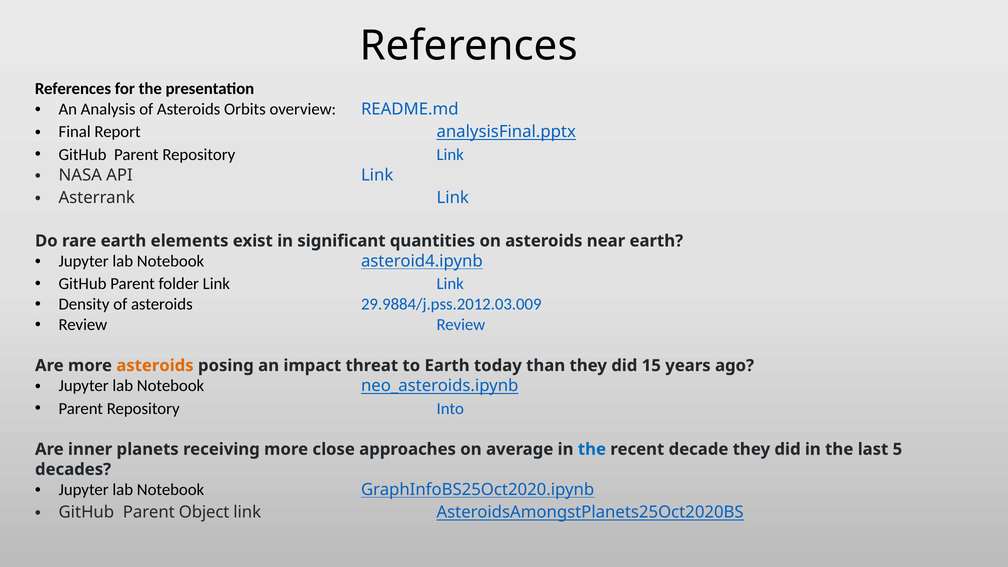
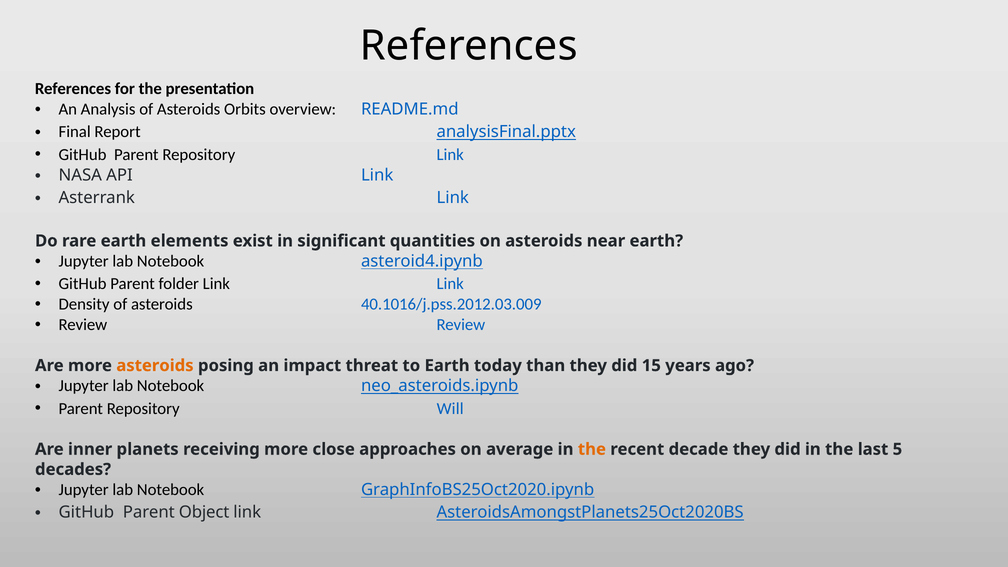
29.9884/j.pss.2012.03.009: 29.9884/j.pss.2012.03.009 -> 40.1016/j.pss.2012.03.009
Into: Into -> Will
the at (592, 449) colour: blue -> orange
